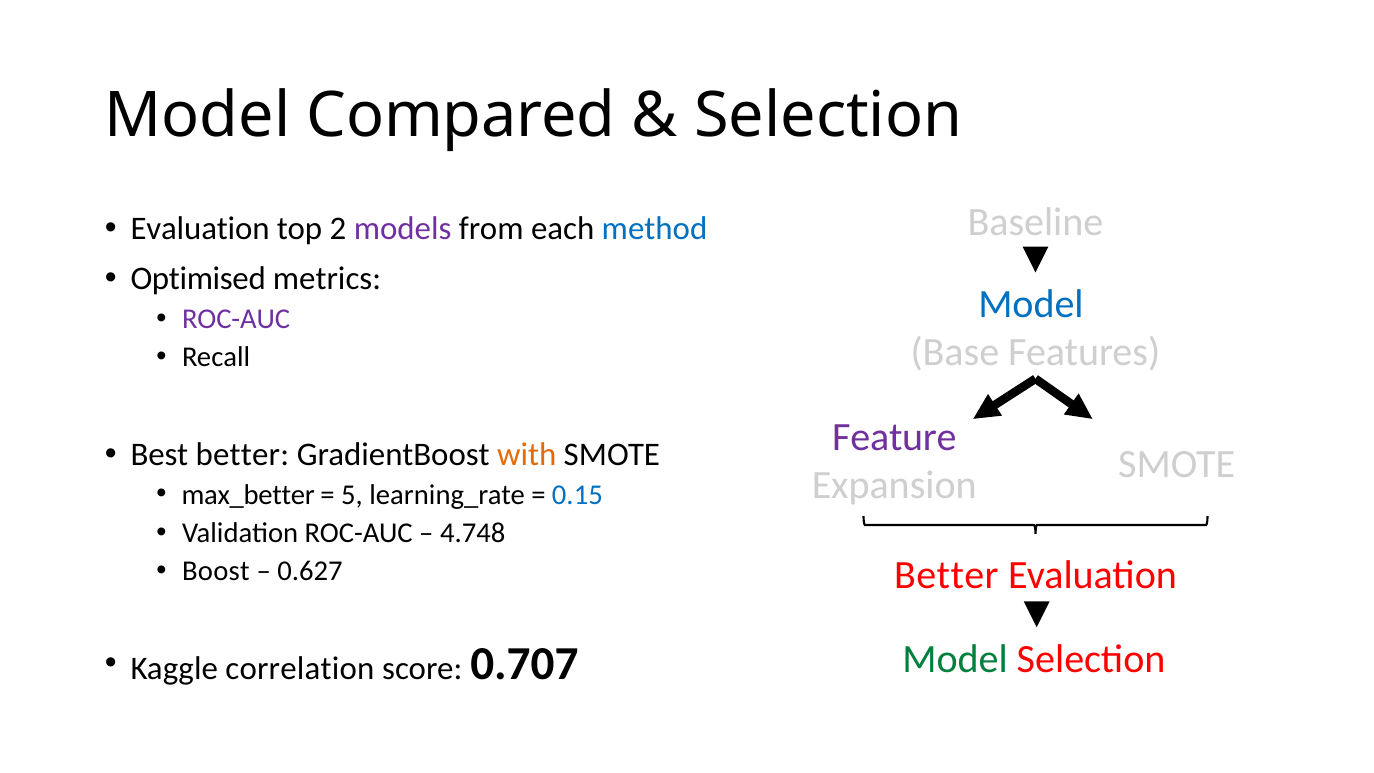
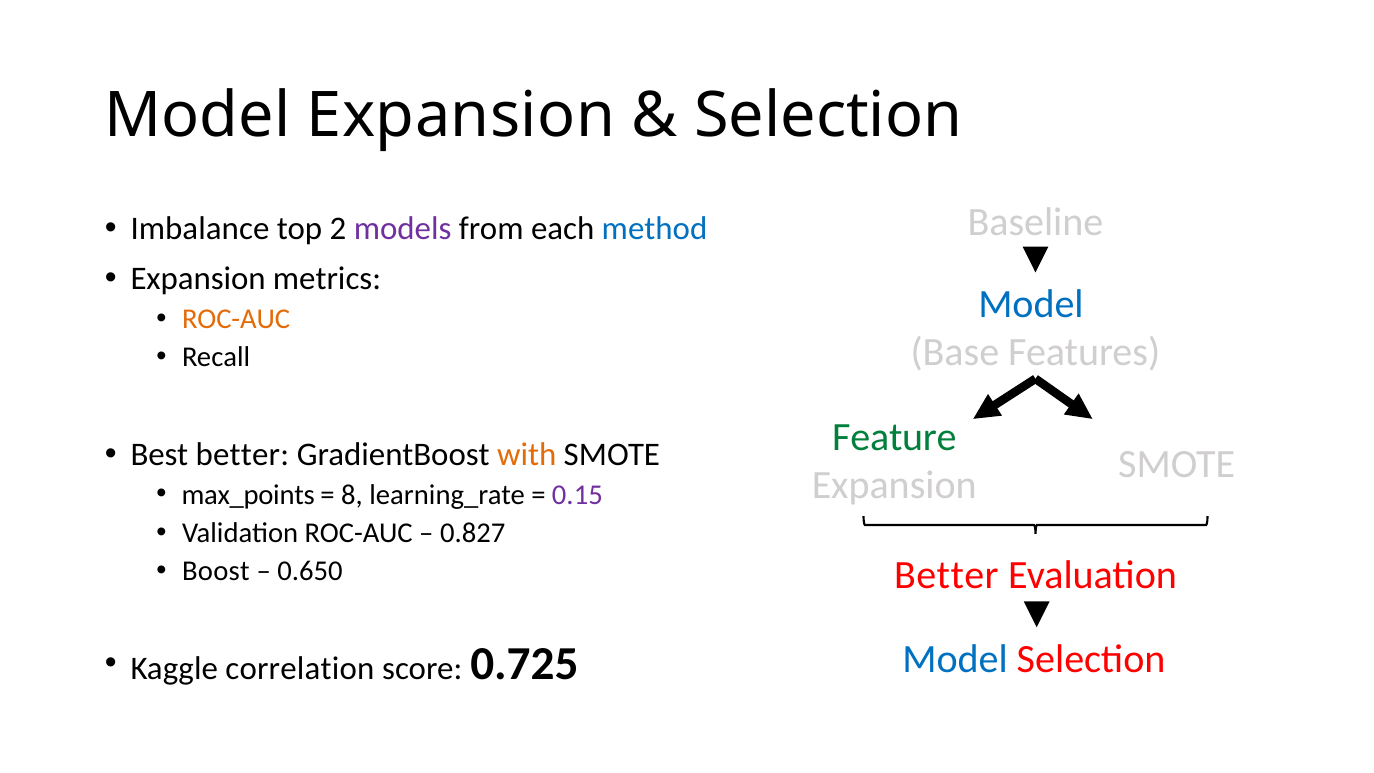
Model Compared: Compared -> Expansion
Evaluation at (200, 228): Evaluation -> Imbalance
Optimised at (198, 278): Optimised -> Expansion
ROC-AUC at (236, 319) colour: purple -> orange
Feature colour: purple -> green
max_better: max_better -> max_points
5: 5 -> 8
0.15 colour: blue -> purple
4.748: 4.748 -> 0.827
0.627: 0.627 -> 0.650
Model at (955, 659) colour: green -> blue
0.707: 0.707 -> 0.725
